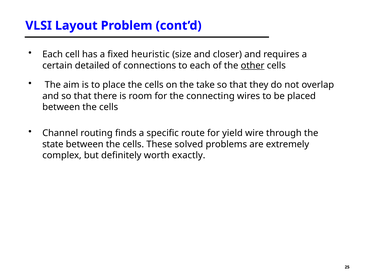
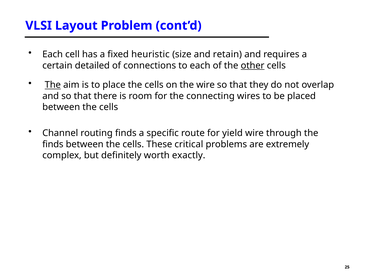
closer: closer -> retain
The at (53, 85) underline: none -> present
the take: take -> wire
state at (53, 144): state -> finds
solved: solved -> critical
